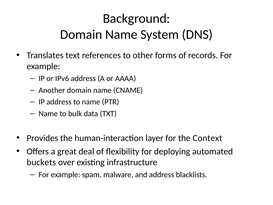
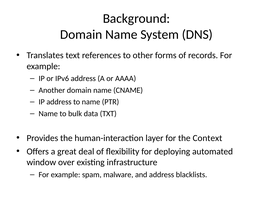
buckets: buckets -> window
